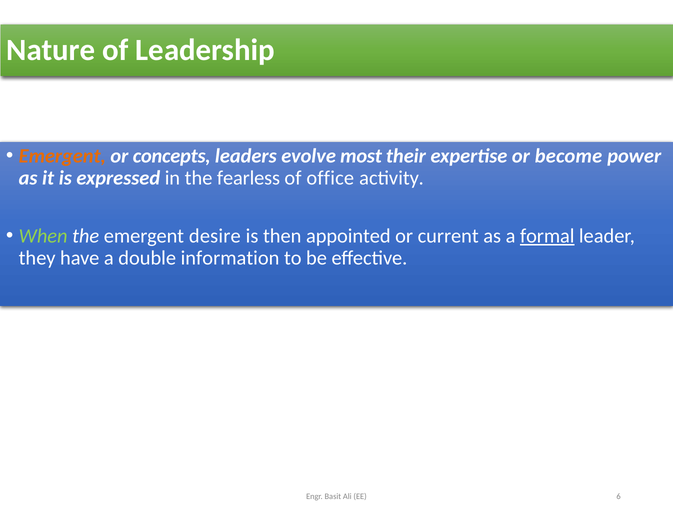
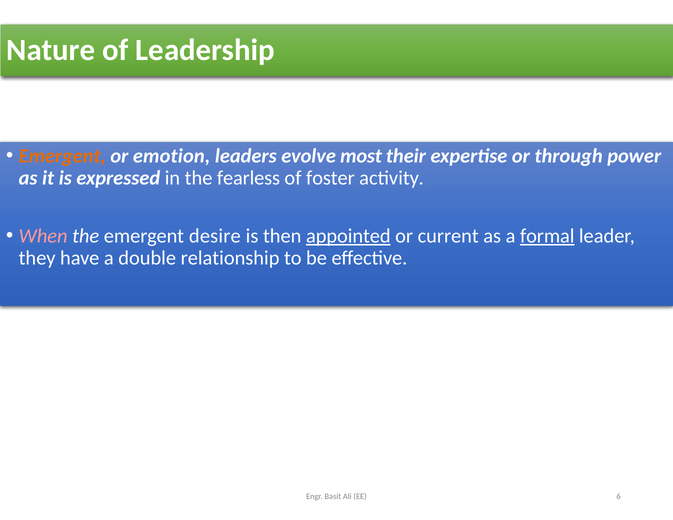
concepts: concepts -> emotion
become: become -> through
office: office -> foster
When colour: light green -> pink
appointed underline: none -> present
information: information -> relationship
